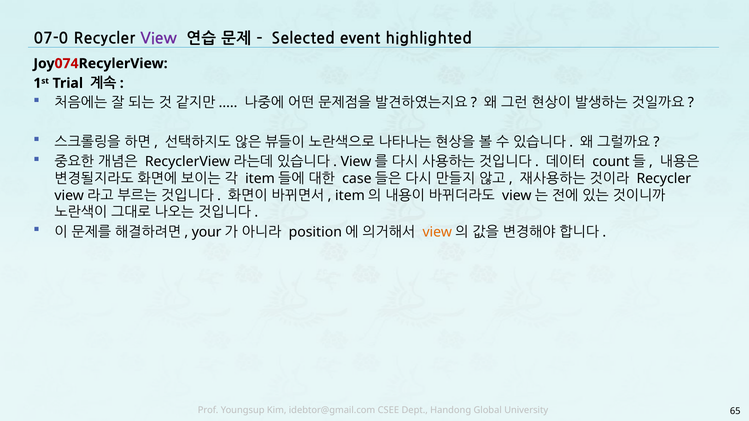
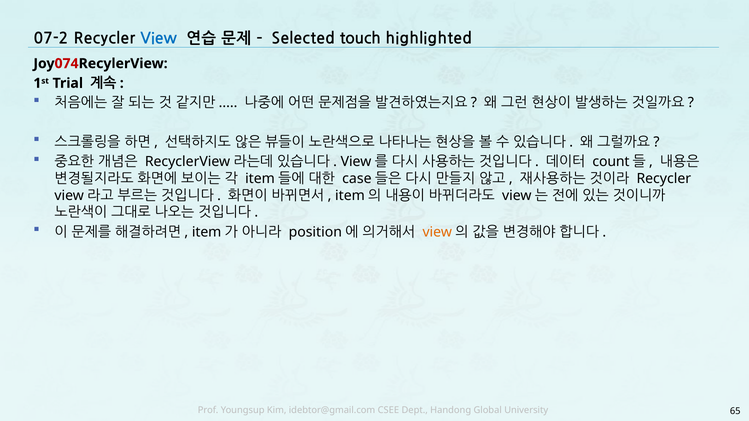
07-0: 07-0 -> 07-2
View at (159, 38) colour: purple -> blue
event: event -> touch
your at (207, 232): your -> item
